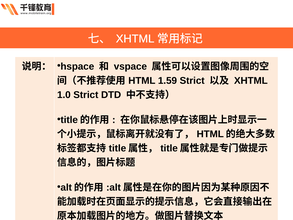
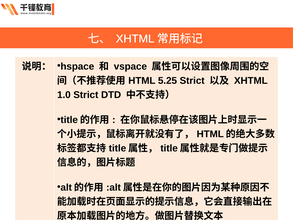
1.59: 1.59 -> 5.25
